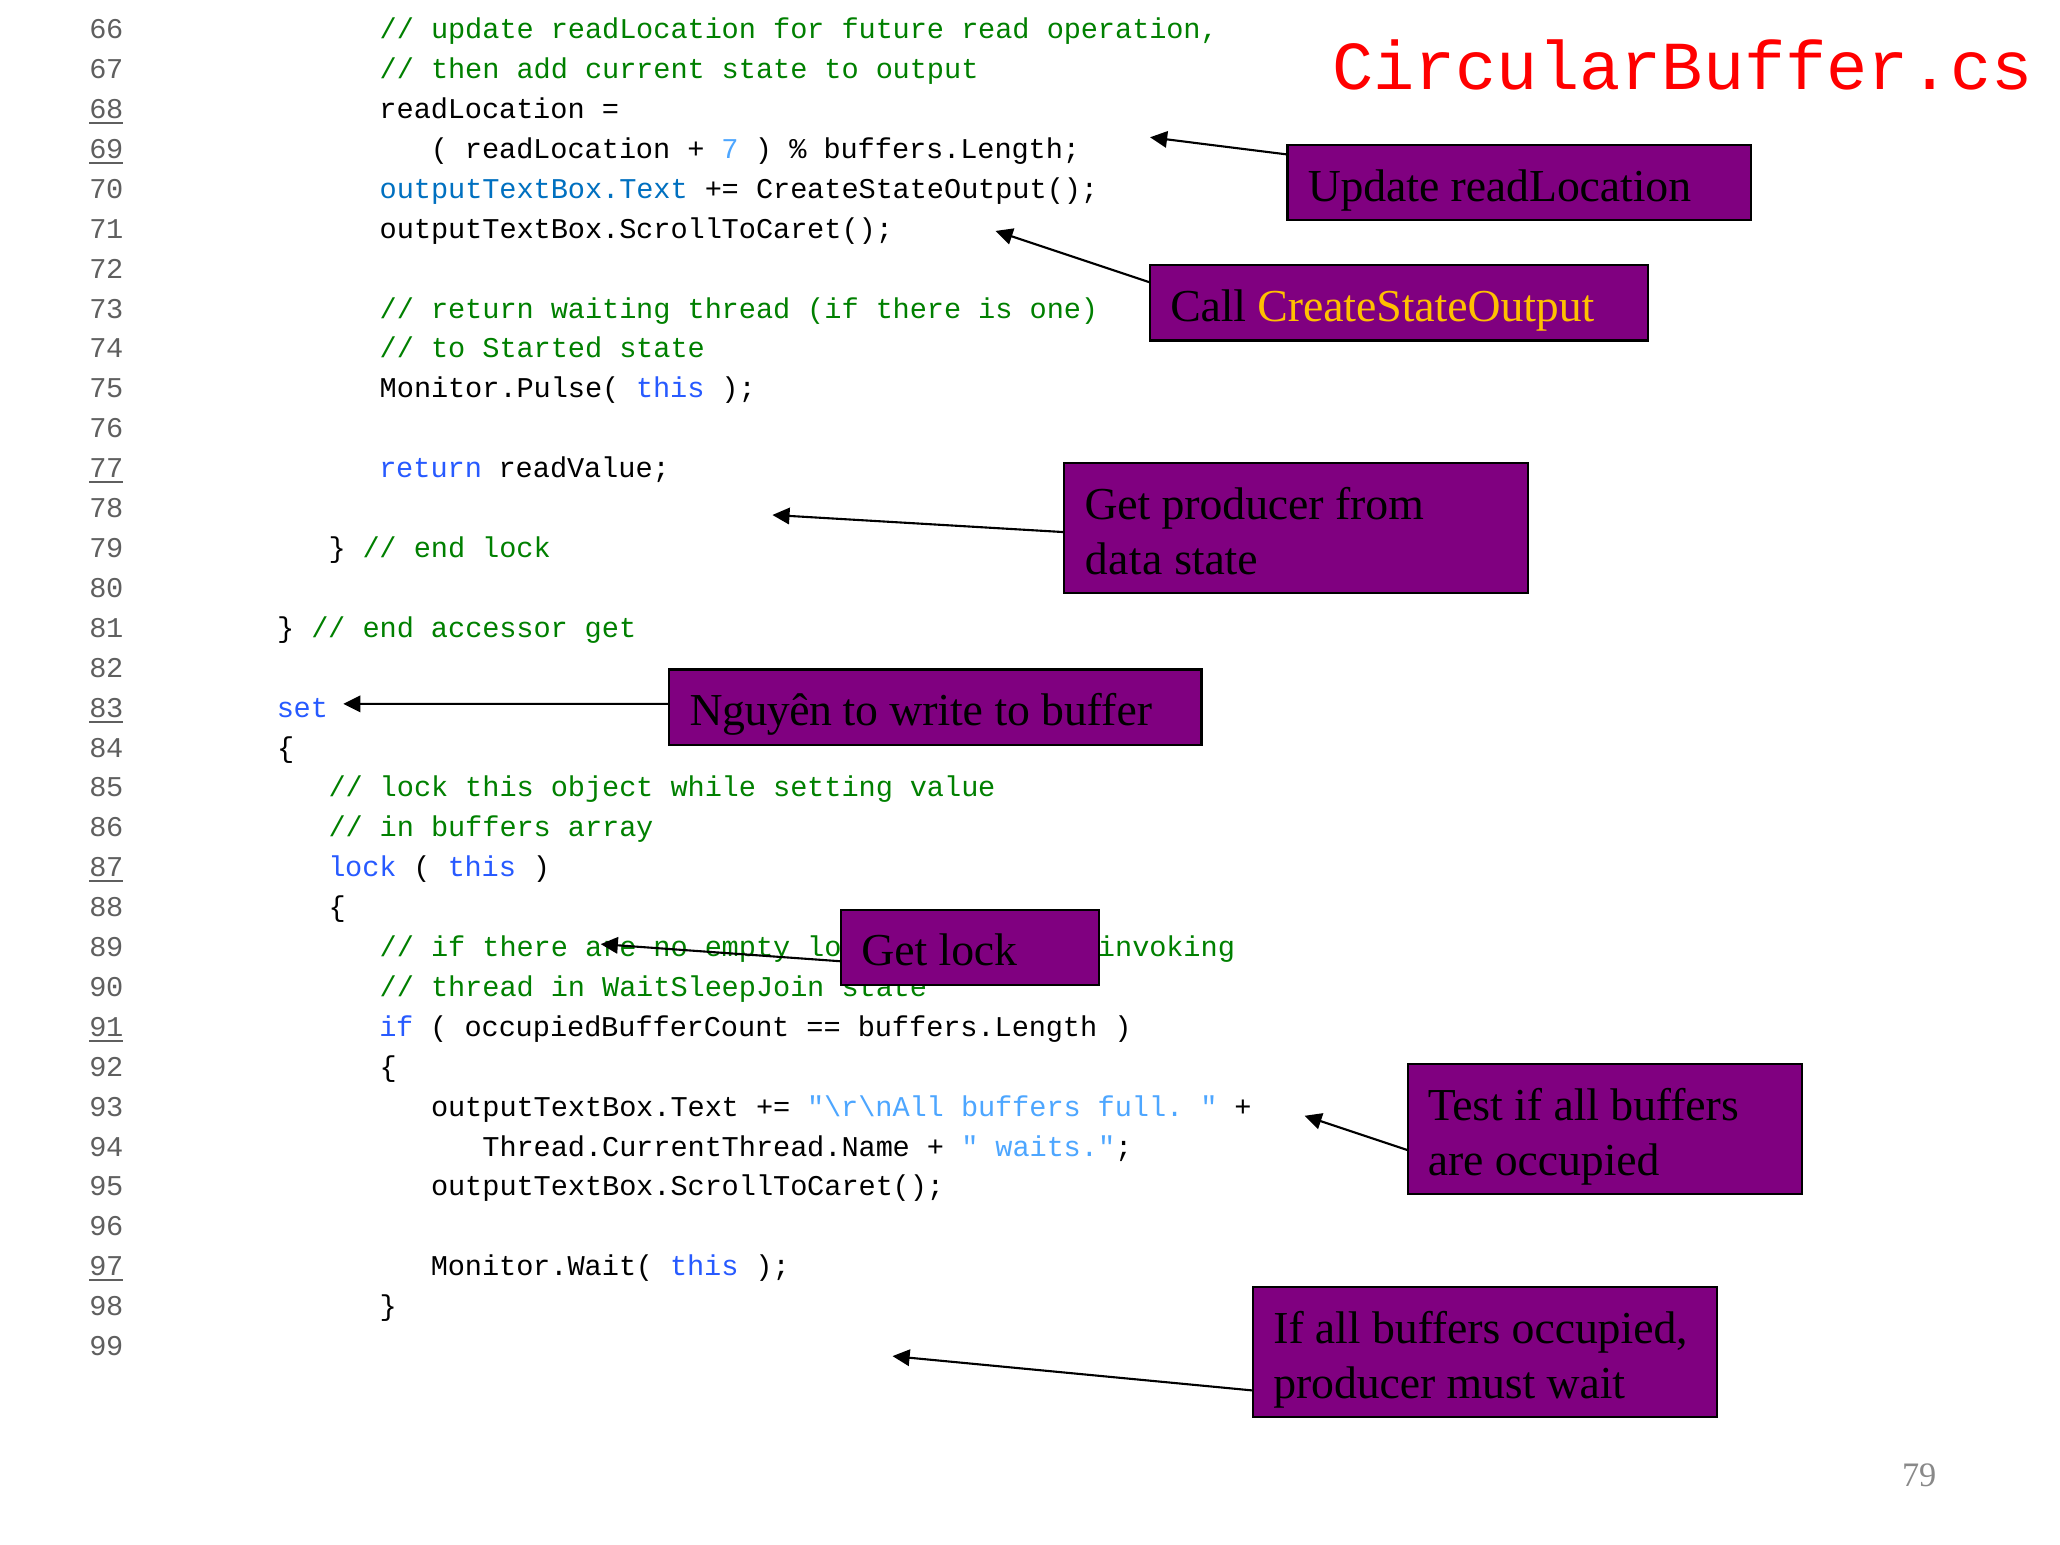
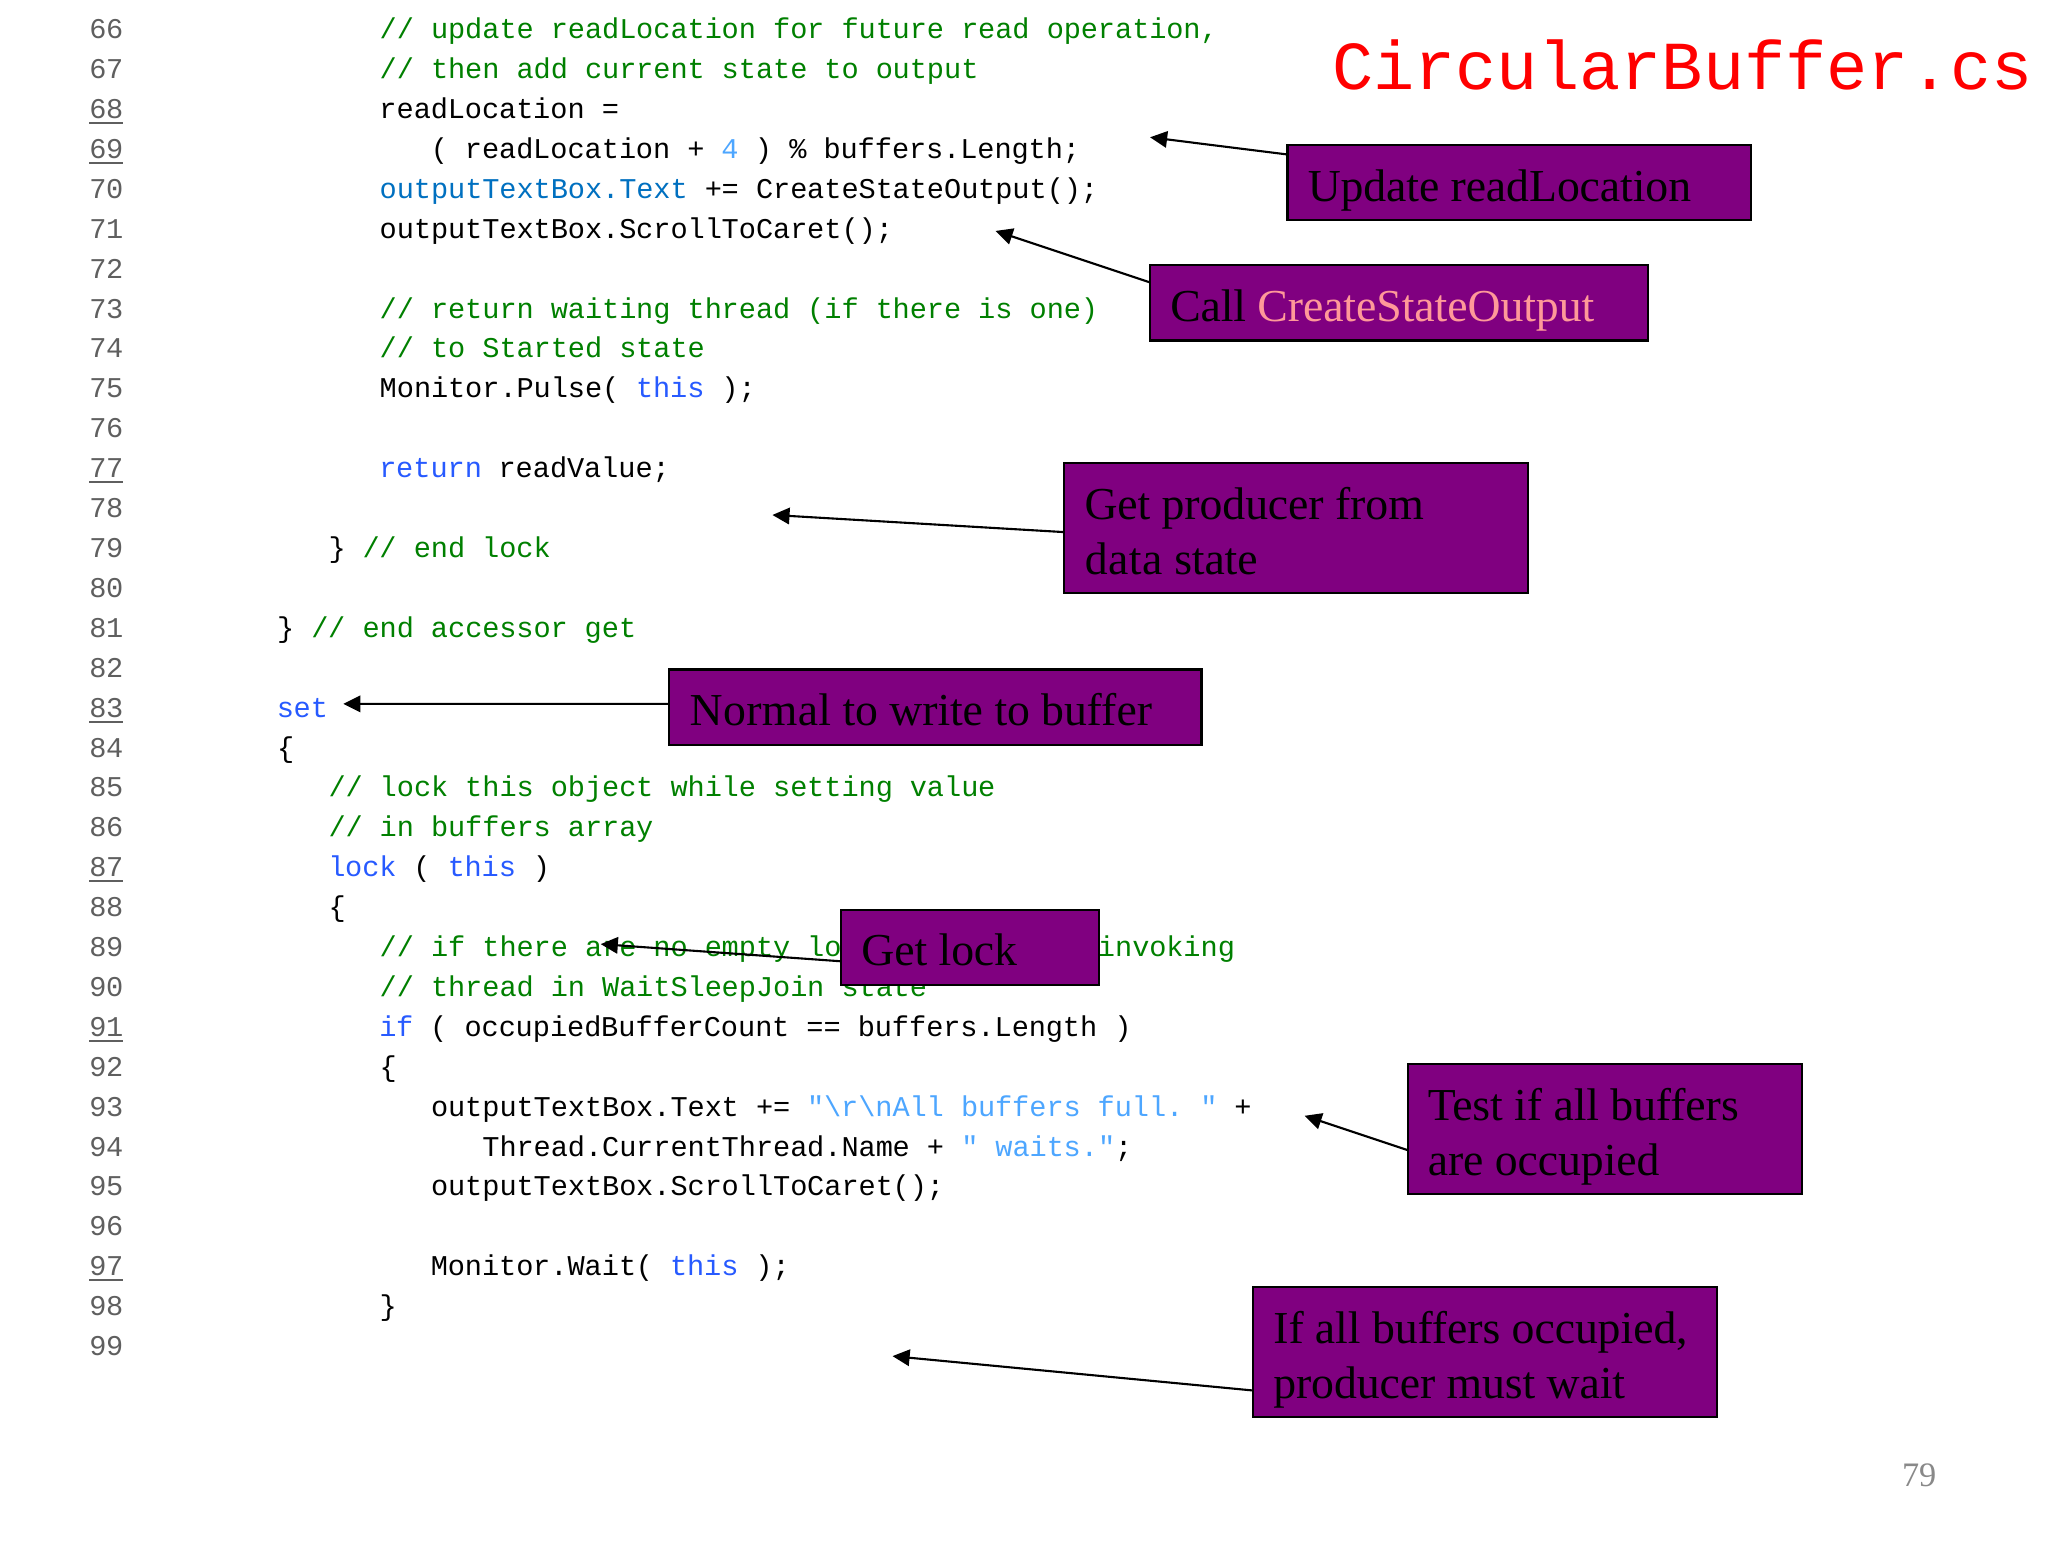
7: 7 -> 4
CreateStateOutput colour: yellow -> pink
Nguyên: Nguyên -> Normal
